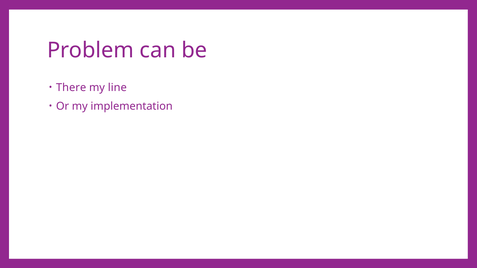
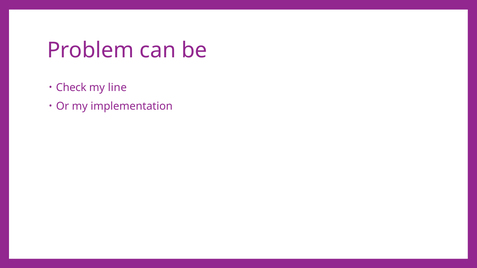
There: There -> Check
